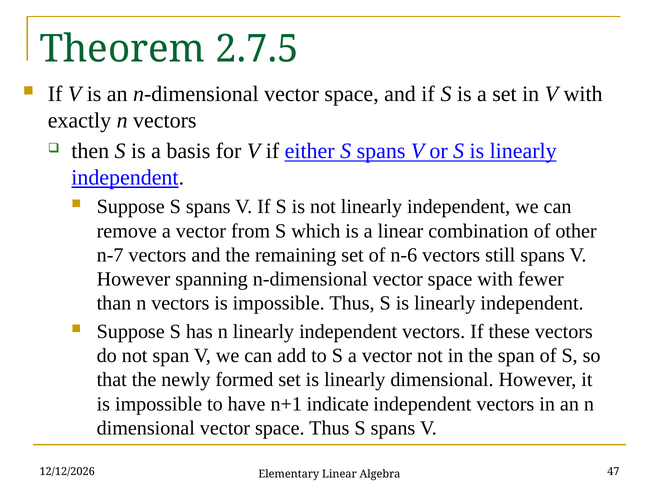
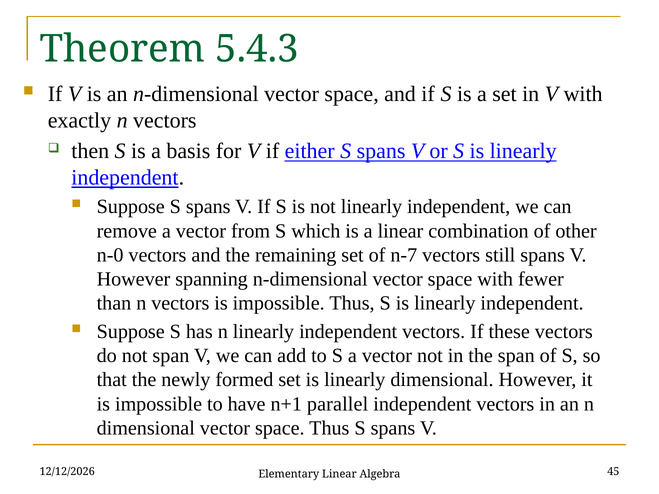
2.7.5: 2.7.5 -> 5.4.3
n-7: n-7 -> n-0
n-6: n-6 -> n-7
indicate: indicate -> parallel
47: 47 -> 45
